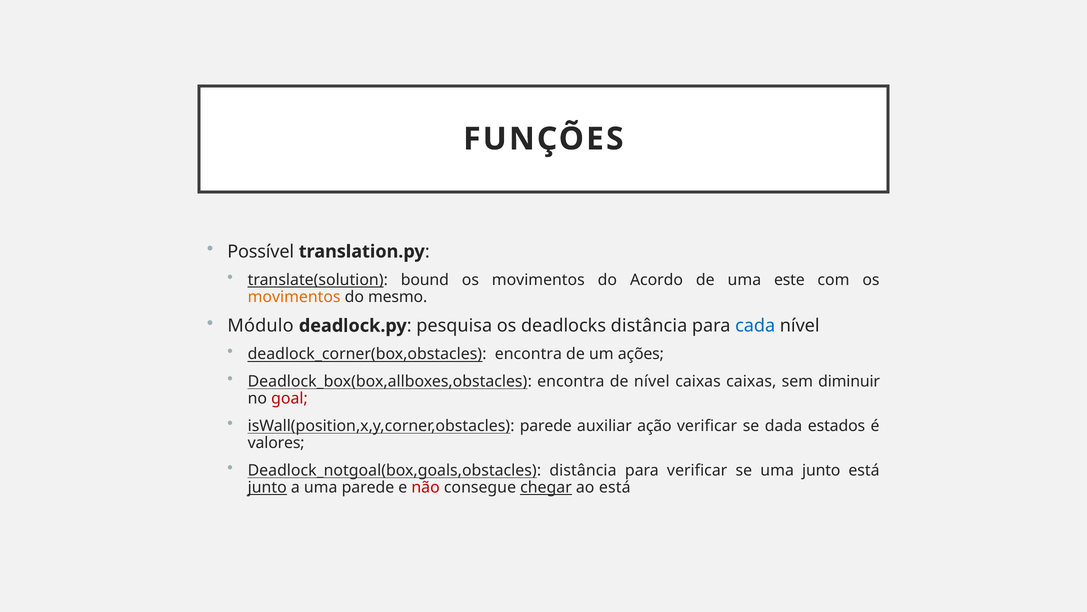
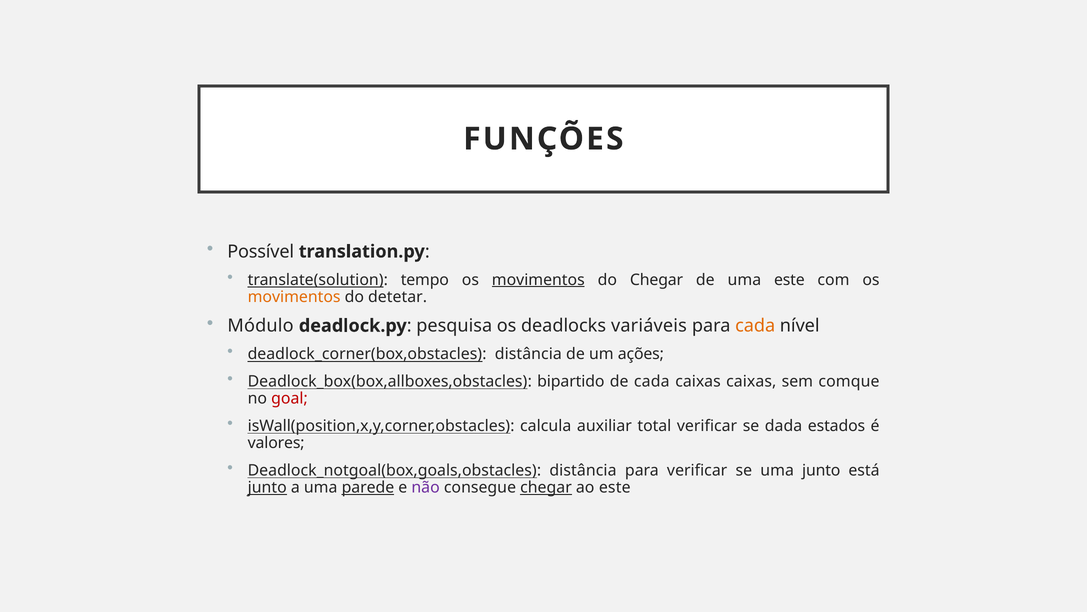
bound: bound -> tempo
movimentos at (538, 280) underline: none -> present
do Acordo: Acordo -> Chegar
mesmo: mesmo -> detetar
deadlocks distância: distância -> variáveis
cada at (755, 325) colour: blue -> orange
deadlock_corner(box,obstacles encontra: encontra -> distância
Deadlock_box(box,allboxes,obstacles encontra: encontra -> bipartido
de nível: nível -> cada
diminuir: diminuir -> comque
isWall(position,x,y,corner,obstacles parede: parede -> calcula
ação: ação -> total
parede at (368, 487) underline: none -> present
não colour: red -> purple
ao está: está -> este
